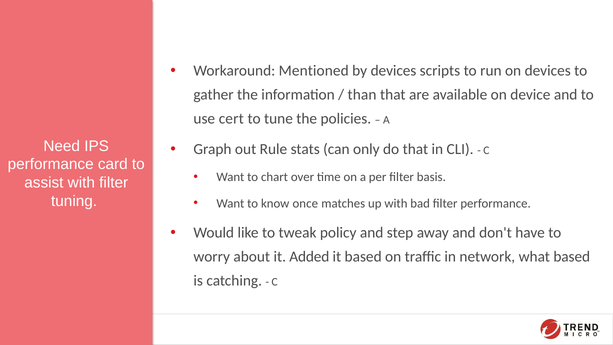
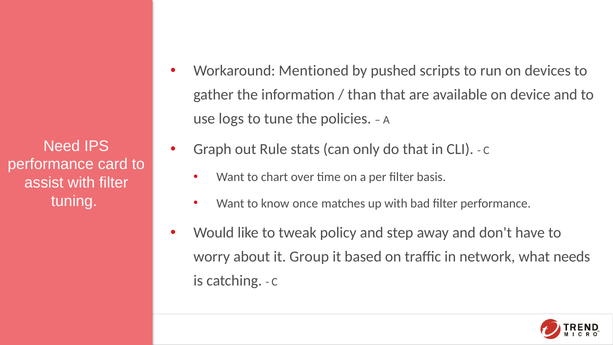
by devices: devices -> pushed
cert: cert -> logs
Added: Added -> Group
what based: based -> needs
